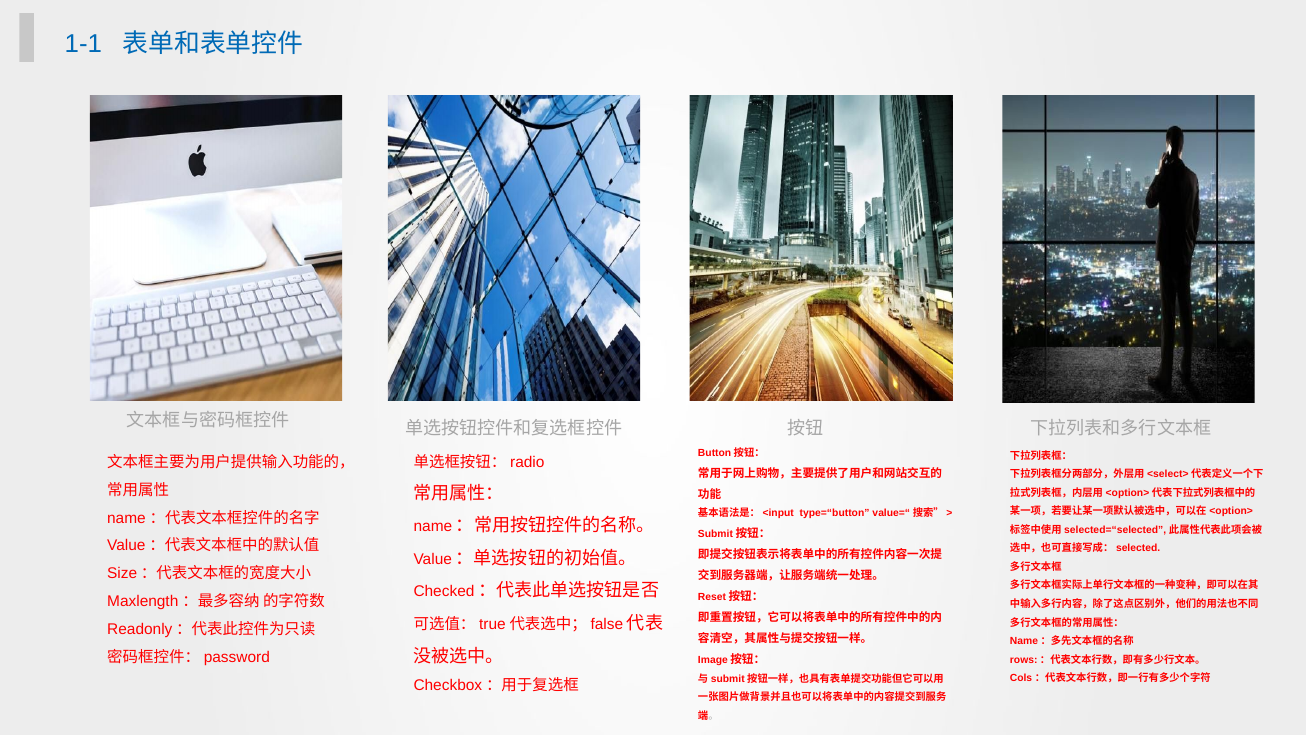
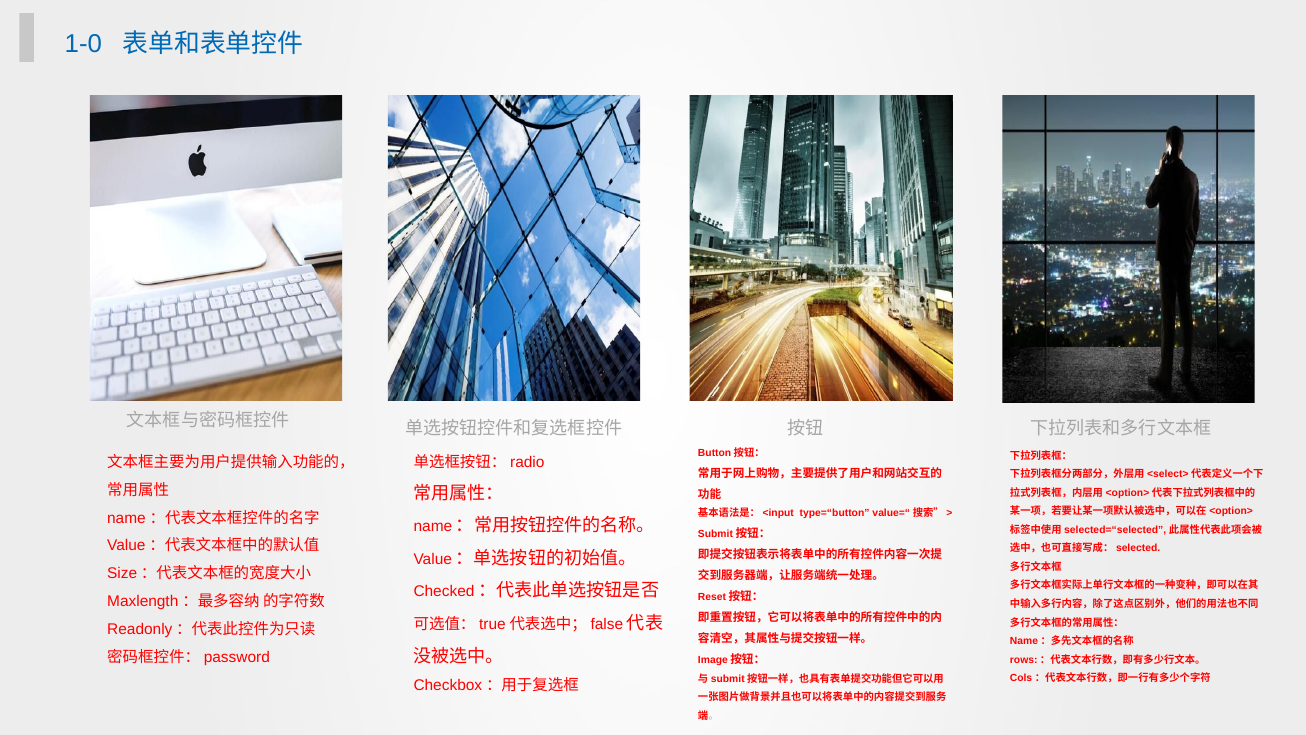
1-1: 1-1 -> 1-0
